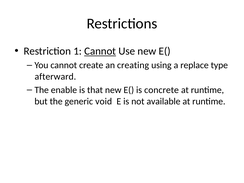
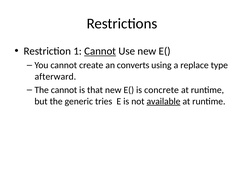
creating: creating -> converts
The enable: enable -> cannot
void: void -> tries
available underline: none -> present
